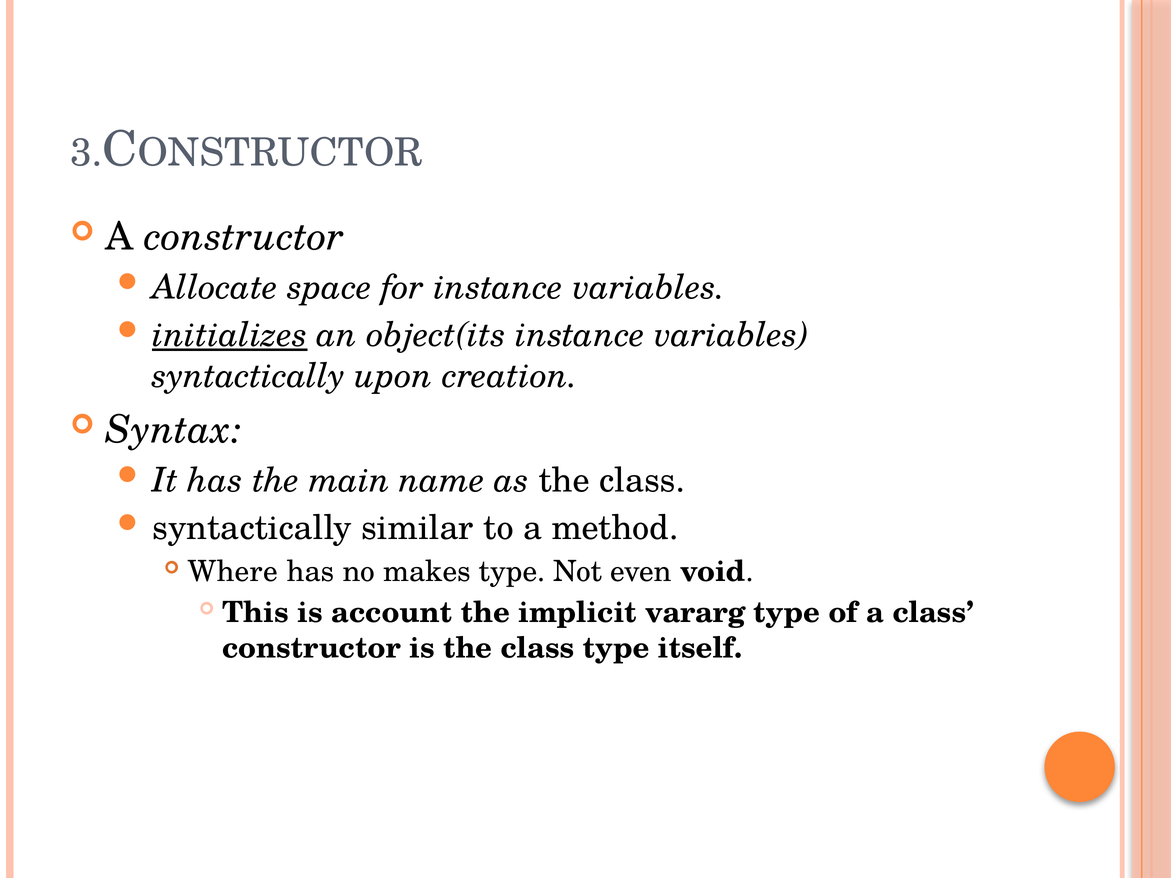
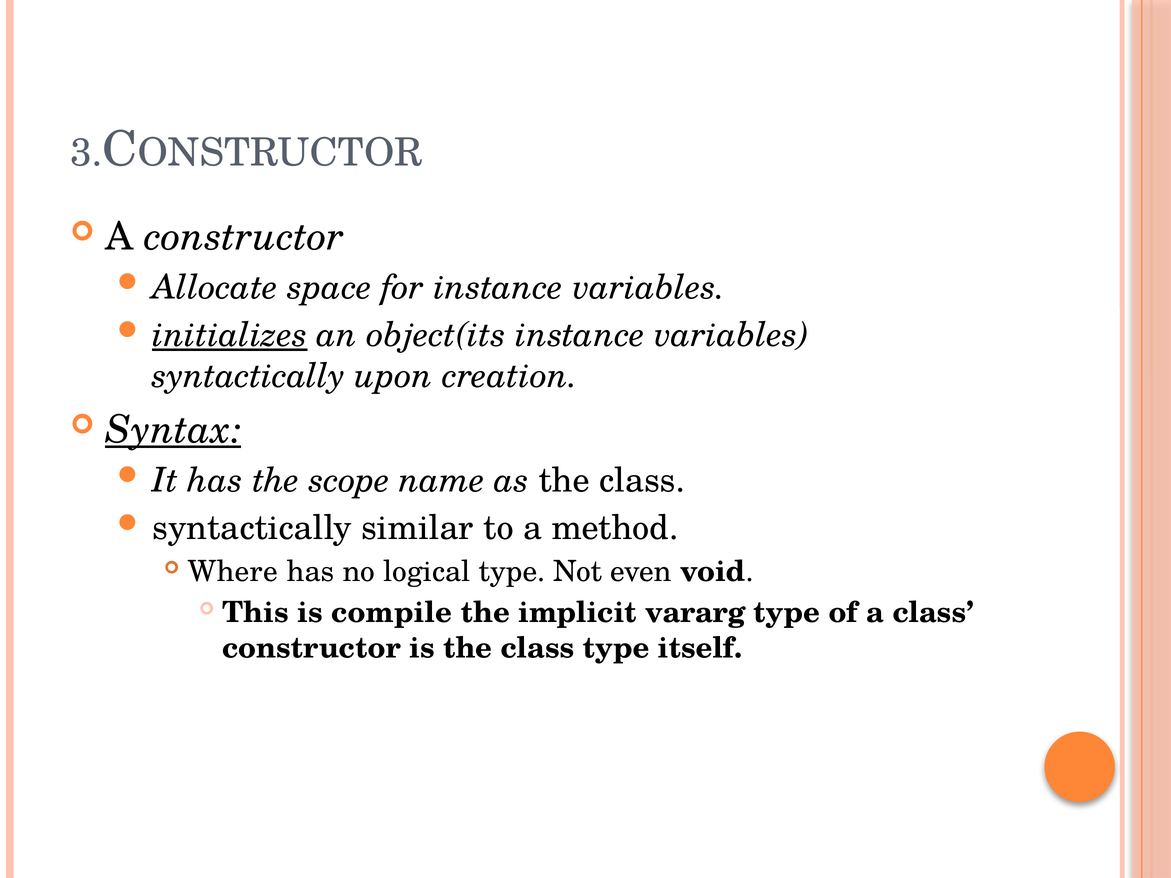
Syntax underline: none -> present
main: main -> scope
makes: makes -> logical
account: account -> compile
